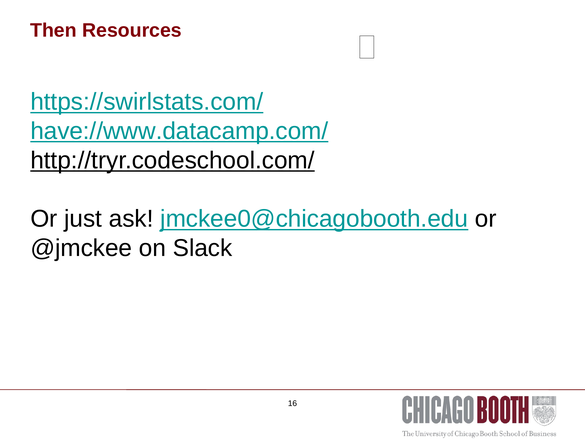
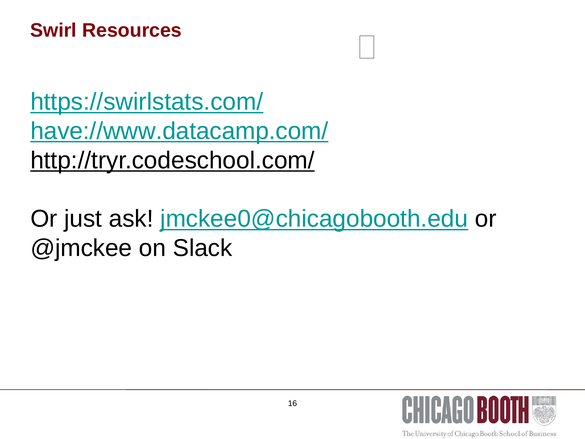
Then: Then -> Swirl
